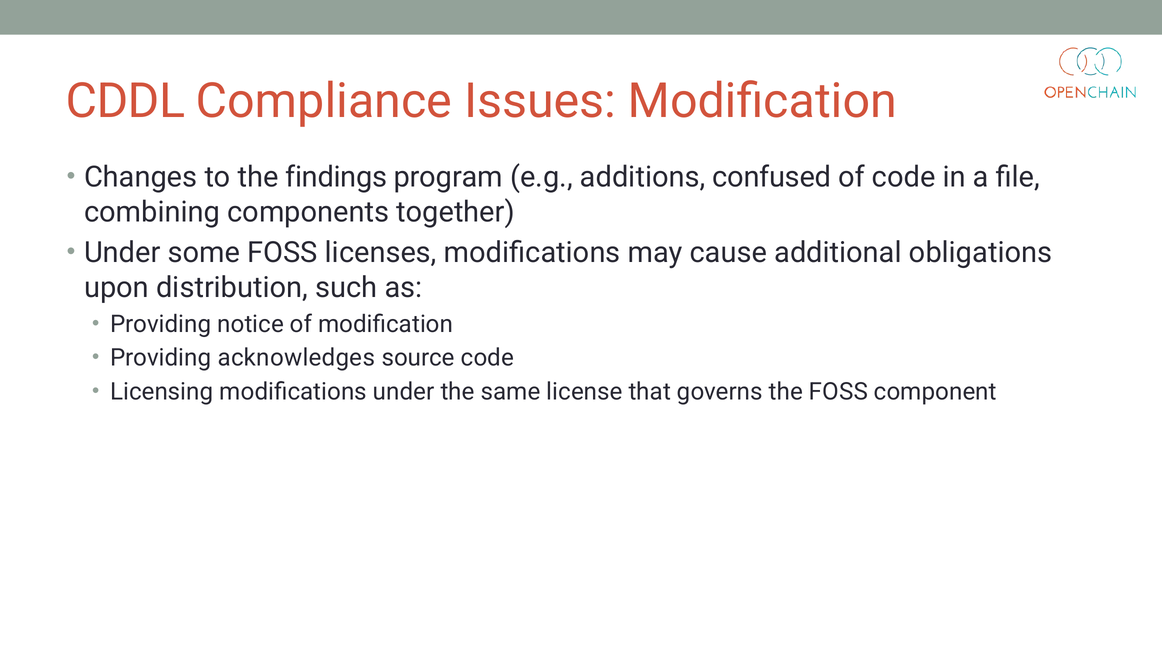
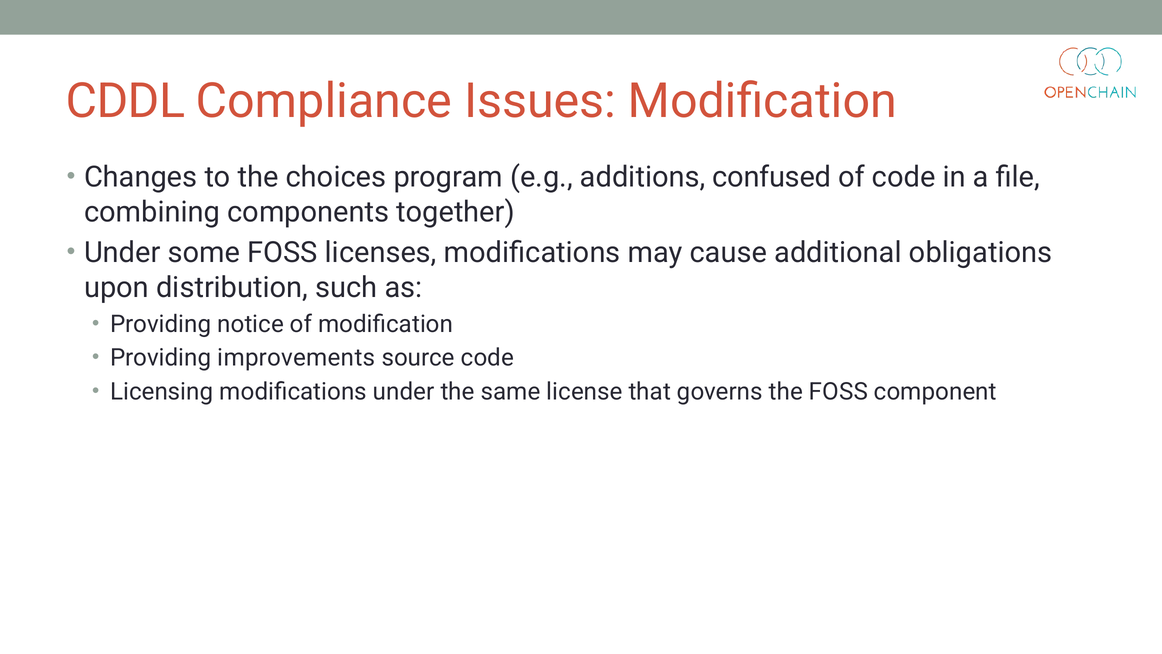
findings: findings -> choices
acknowledges: acknowledges -> improvements
